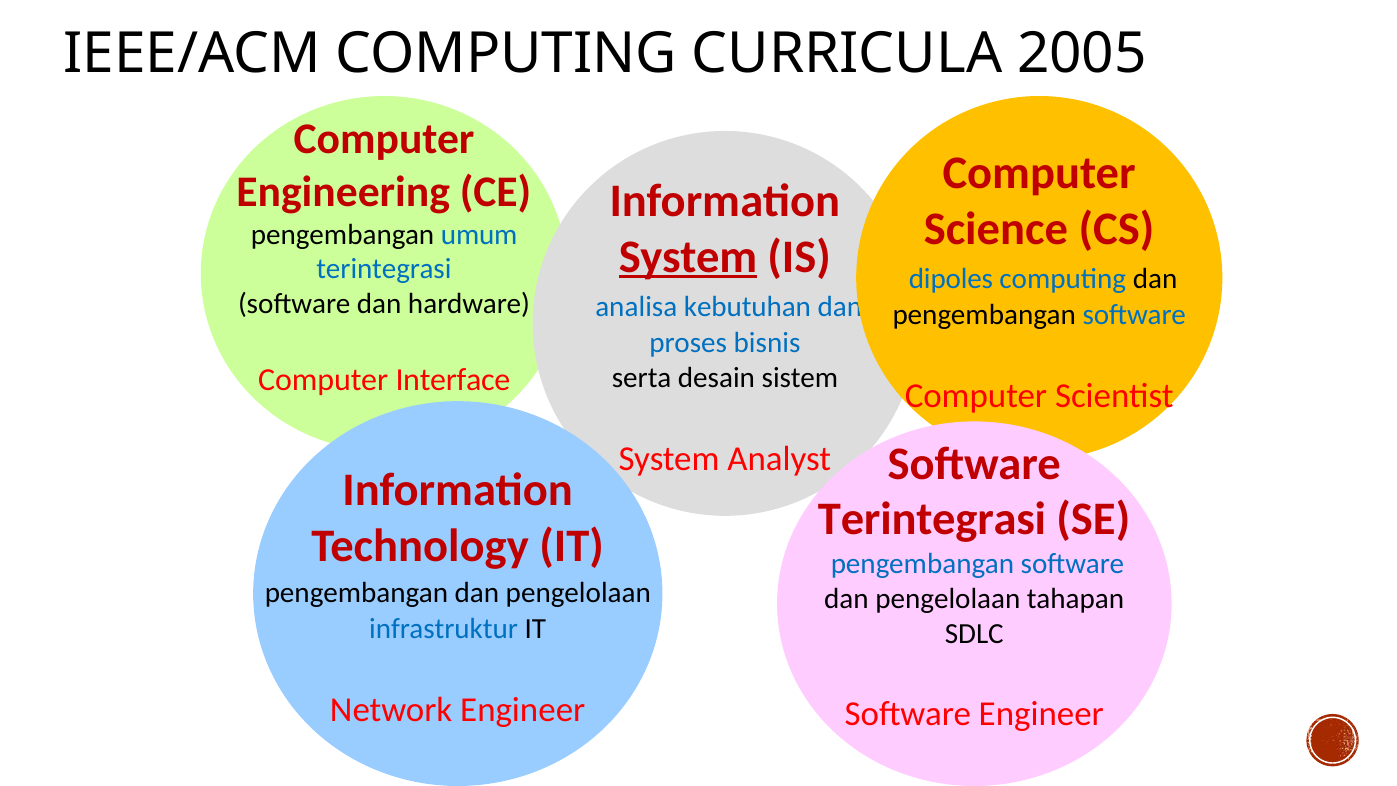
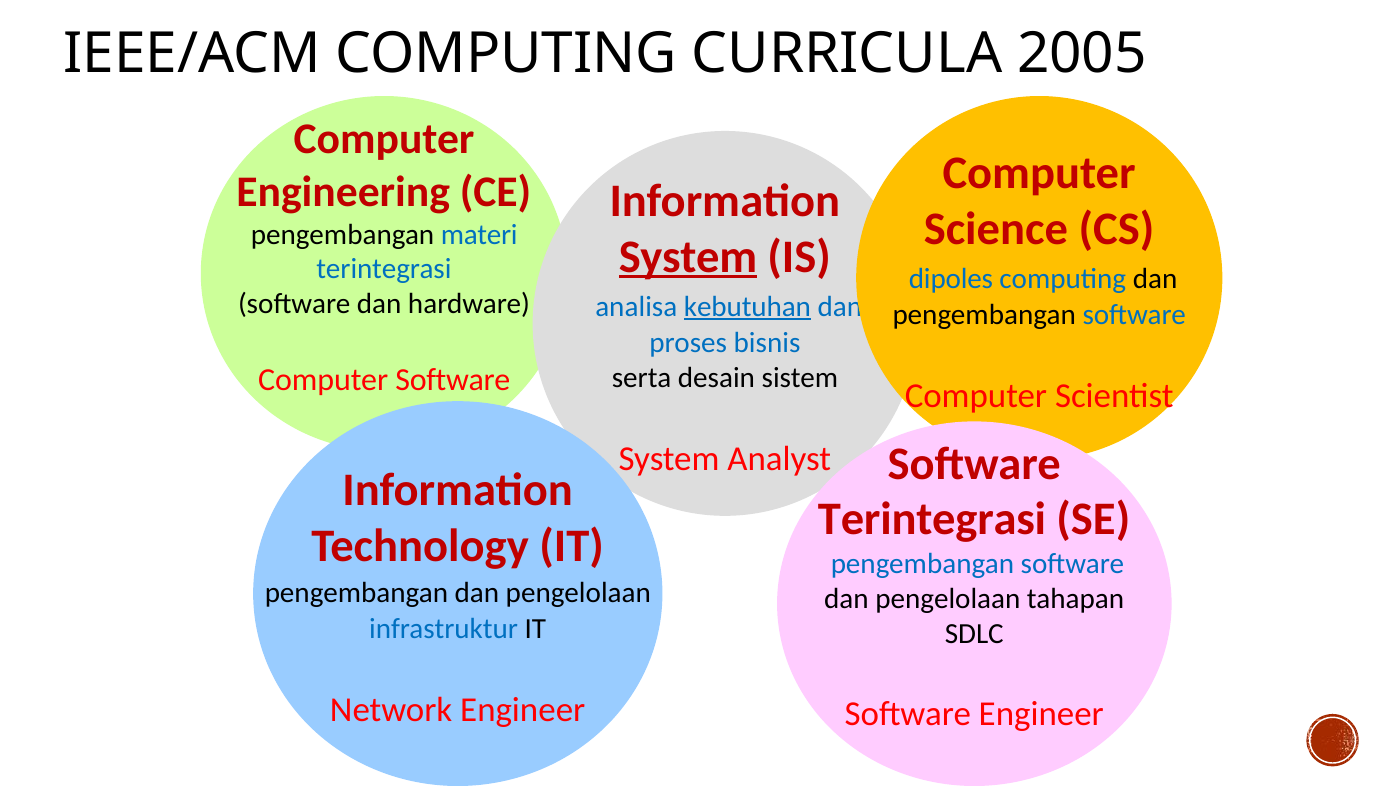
umum: umum -> materi
kebutuhan underline: none -> present
Computer Interface: Interface -> Software
